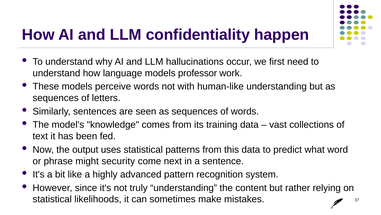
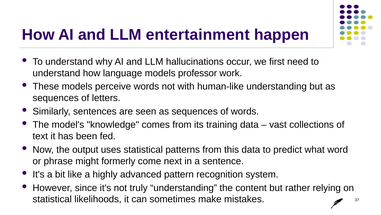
confidentiality: confidentiality -> entertainment
security: security -> formerly
